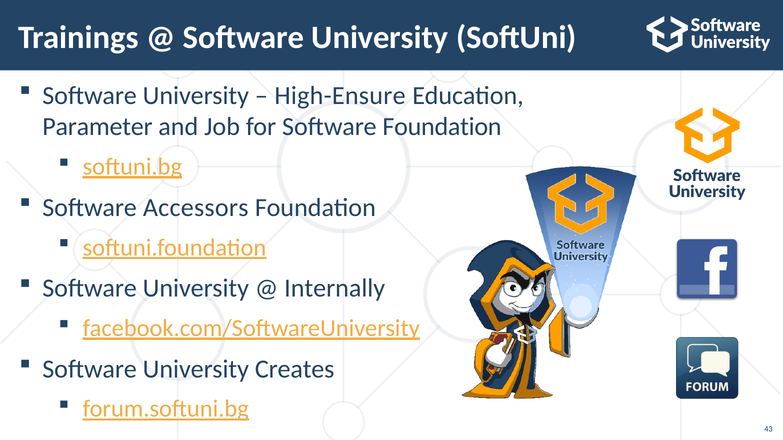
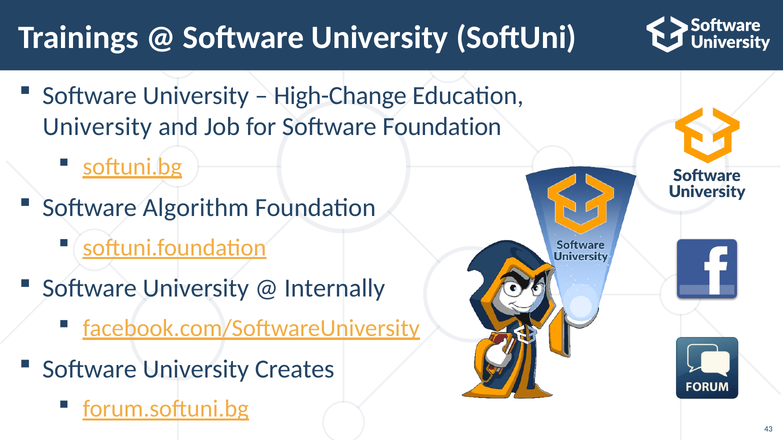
High-Ensure: High-Ensure -> High-Change
Parameter at (97, 127): Parameter -> University
Accessors: Accessors -> Algorithm
